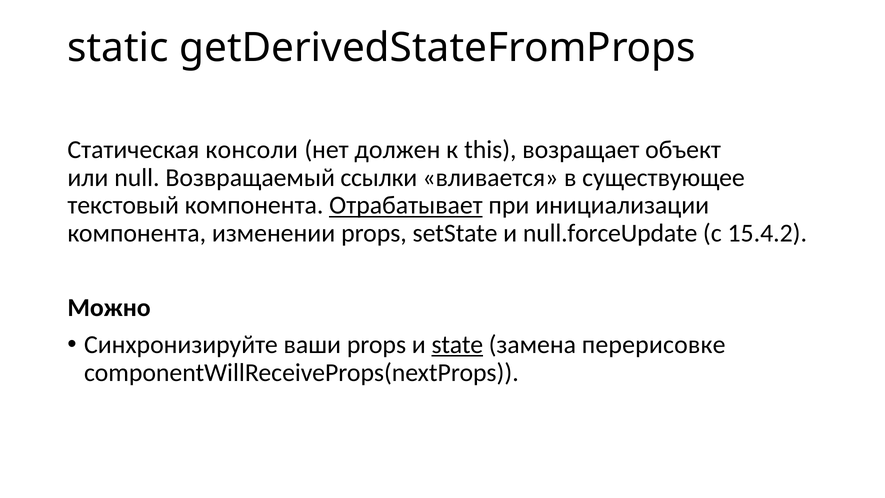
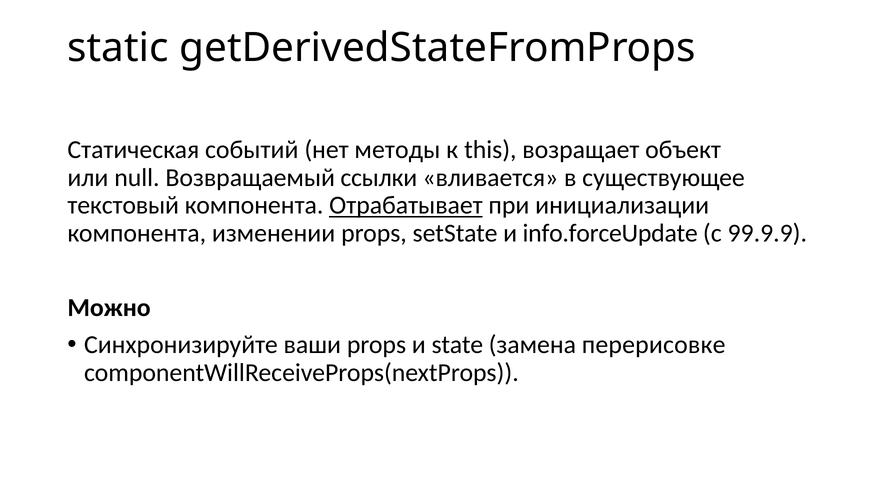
консоли: консоли -> событий
должен: должен -> методы
null.forceUpdate: null.forceUpdate -> info.forceUpdate
15.4.2: 15.4.2 -> 99.9.9
state underline: present -> none
